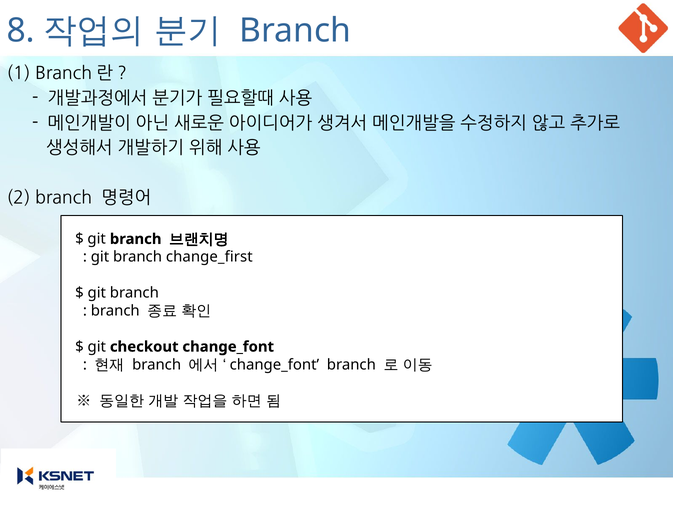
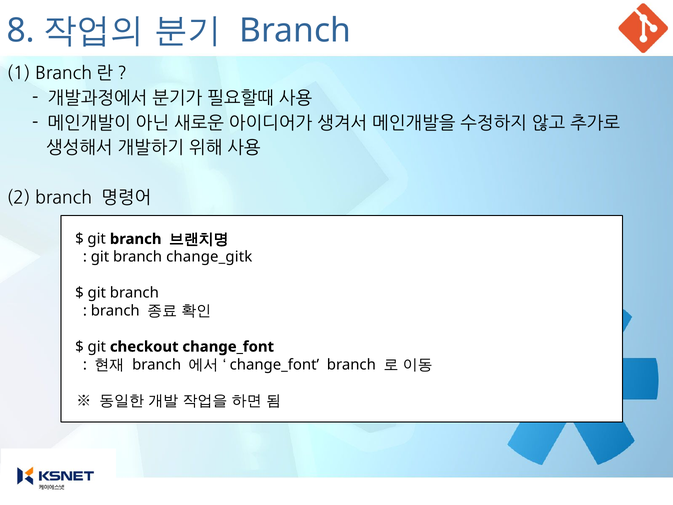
change_first: change_first -> change_gitk
